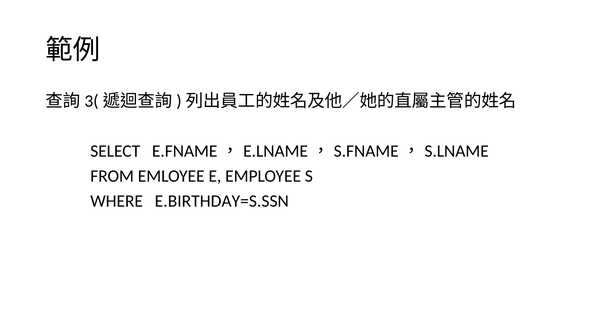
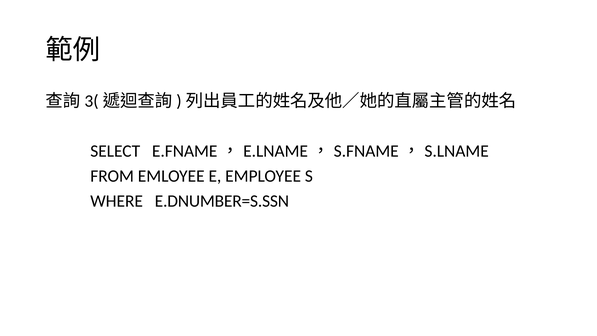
E.BIRTHDAY=S.SSN: E.BIRTHDAY=S.SSN -> E.DNUMBER=S.SSN
